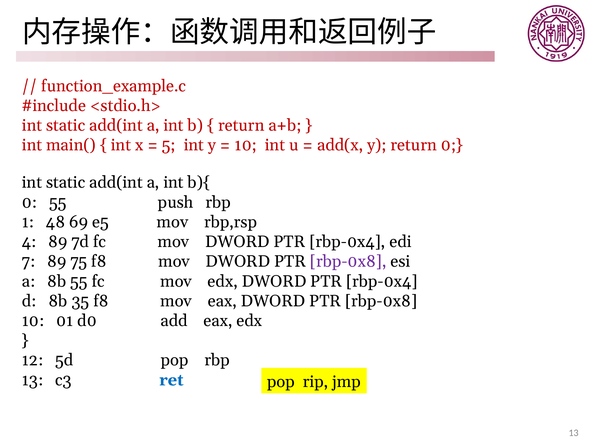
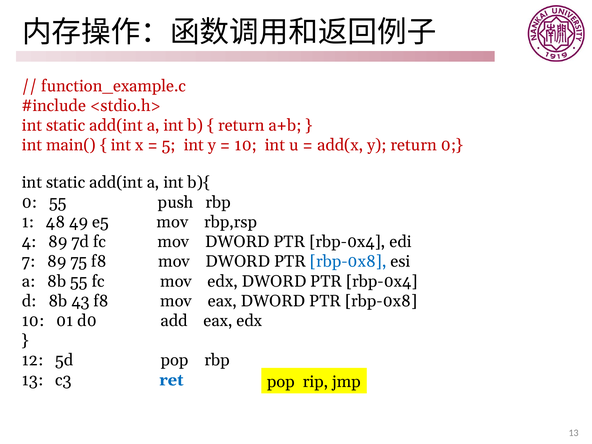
69: 69 -> 49
rbp-0x8 at (348, 262) colour: purple -> blue
35: 35 -> 43
